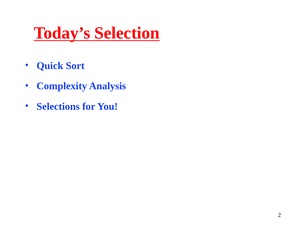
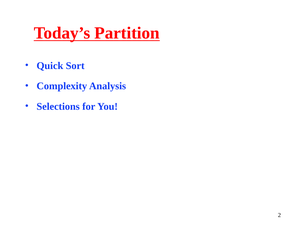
Selection: Selection -> Partition
